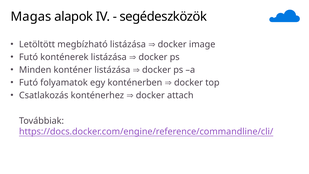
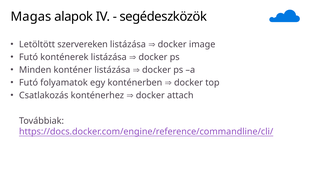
megbízható: megbízható -> szervereken
